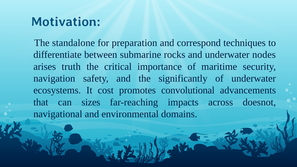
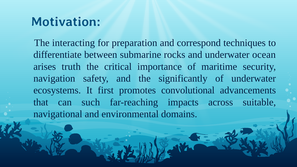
standalone: standalone -> interacting
nodes: nodes -> ocean
cost: cost -> first
sizes: sizes -> such
doesnot: doesnot -> suitable
